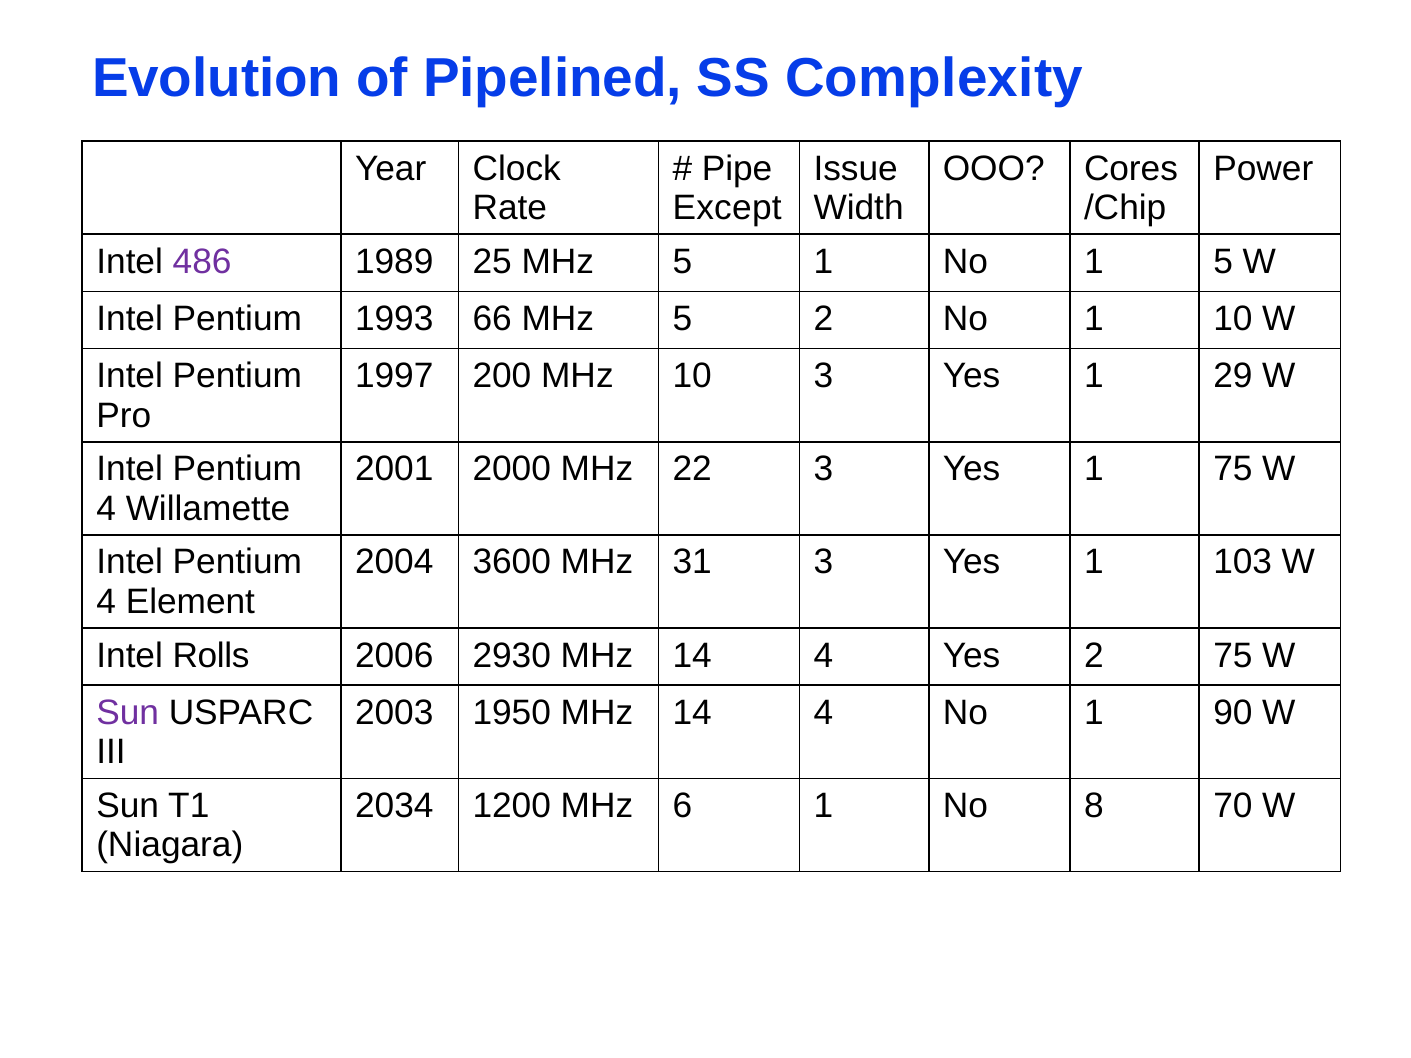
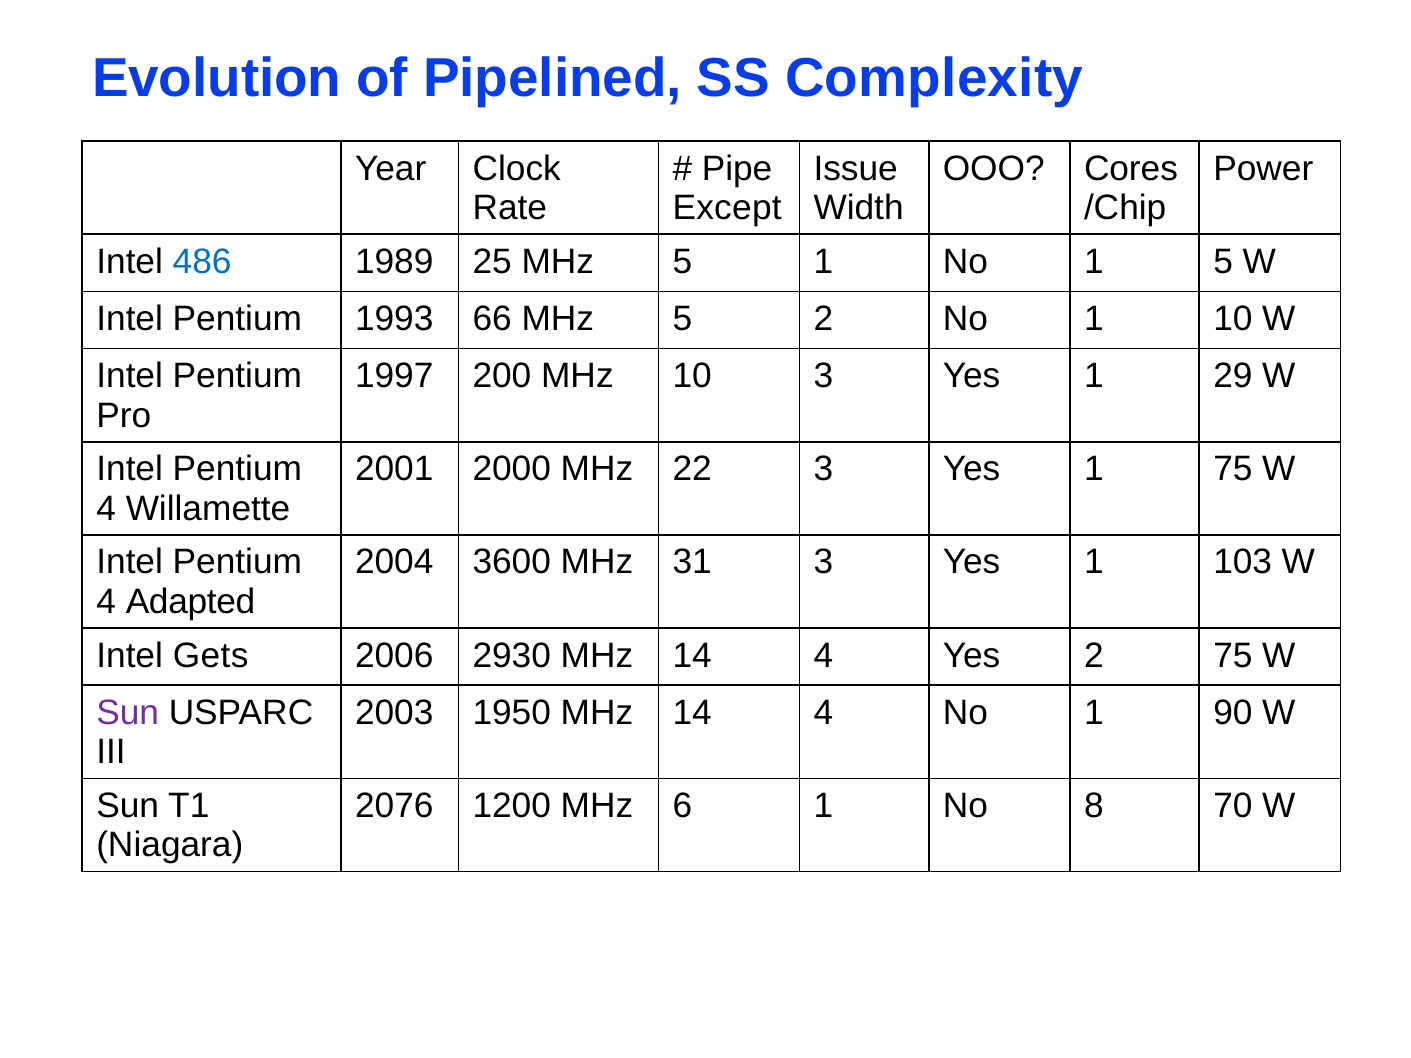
486 colour: purple -> blue
Element: Element -> Adapted
Rolls: Rolls -> Gets
2034: 2034 -> 2076
